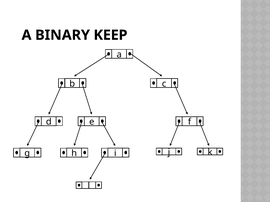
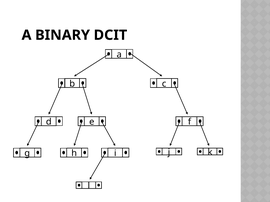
KEEP: KEEP -> DCIT
